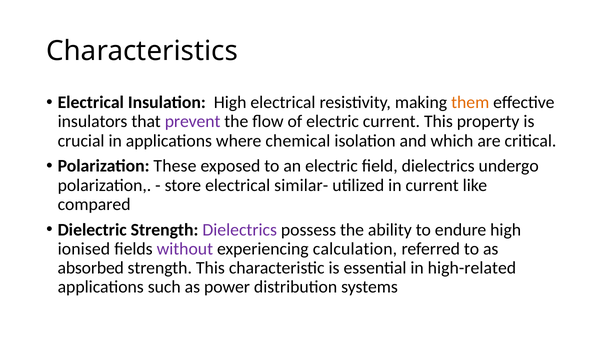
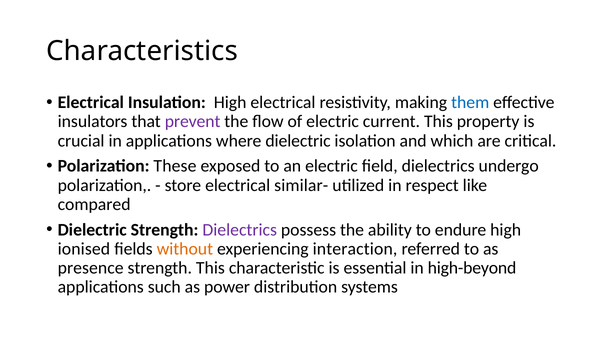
them colour: orange -> blue
where chemical: chemical -> dielectric
in current: current -> respect
without colour: purple -> orange
calculation: calculation -> interaction
absorbed: absorbed -> presence
high-related: high-related -> high-beyond
